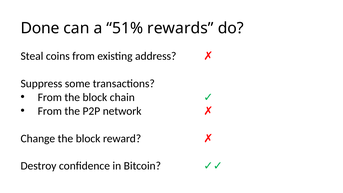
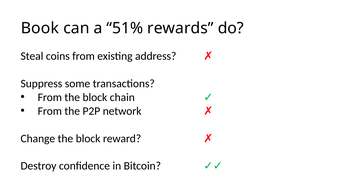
Done: Done -> Book
